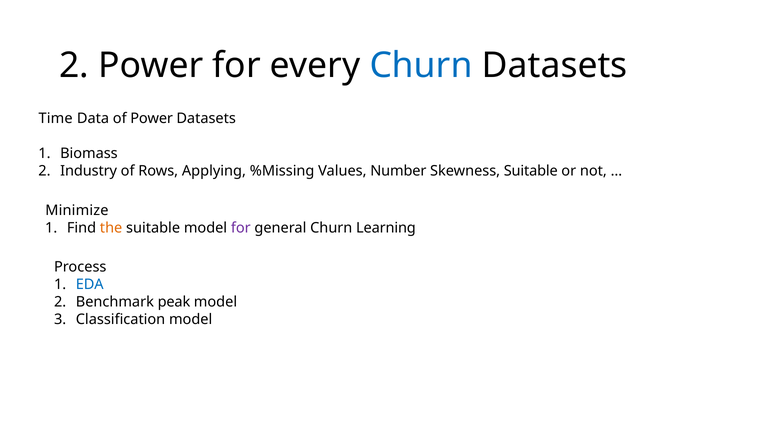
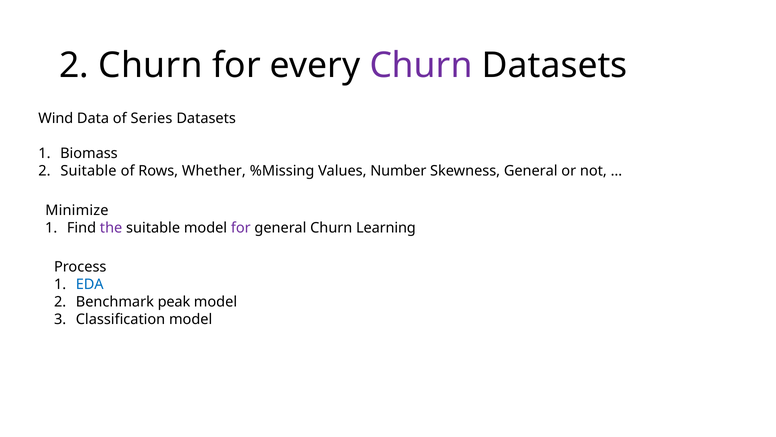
2 Power: Power -> Churn
Churn at (421, 65) colour: blue -> purple
Time: Time -> Wind
of Power: Power -> Series
2 Industry: Industry -> Suitable
Applying: Applying -> Whether
Skewness Suitable: Suitable -> General
the colour: orange -> purple
